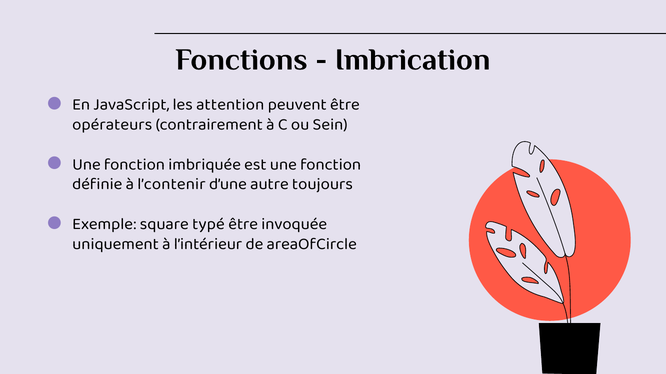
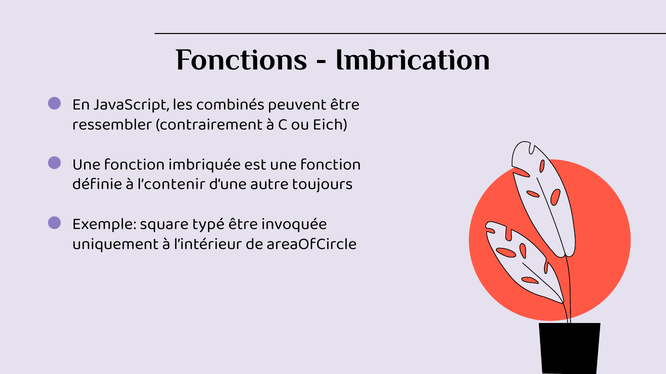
attention: attention -> combinés
opérateurs: opérateurs -> ressembler
Sein: Sein -> Eich
